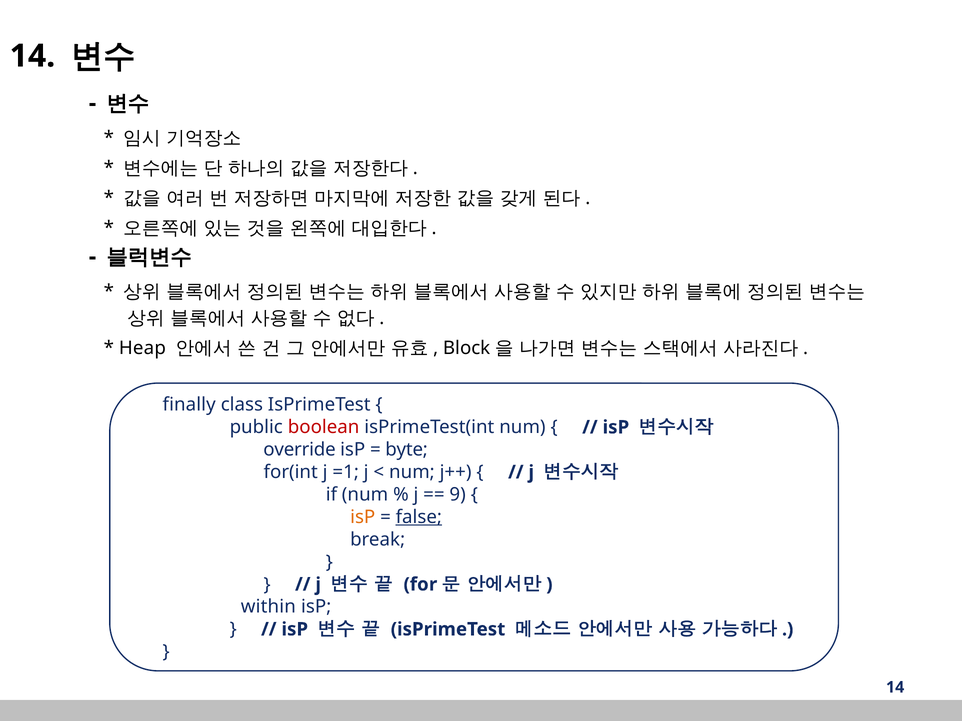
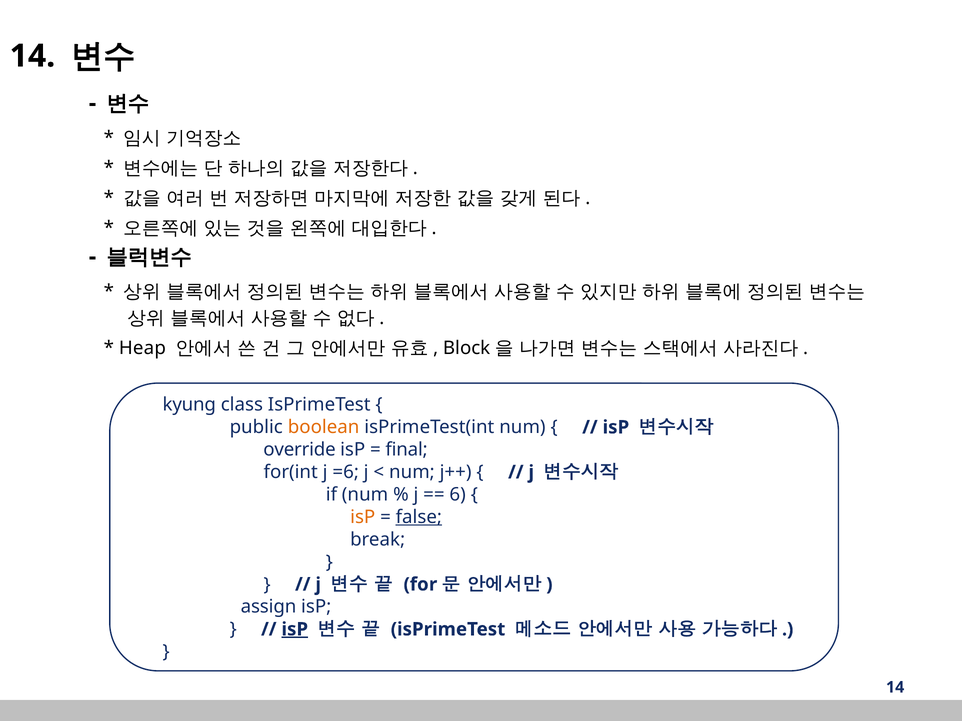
finally: finally -> kyung
boolean colour: red -> orange
byte: byte -> final
=1: =1 -> =6
9: 9 -> 6
within: within -> assign
isP at (295, 630) underline: none -> present
